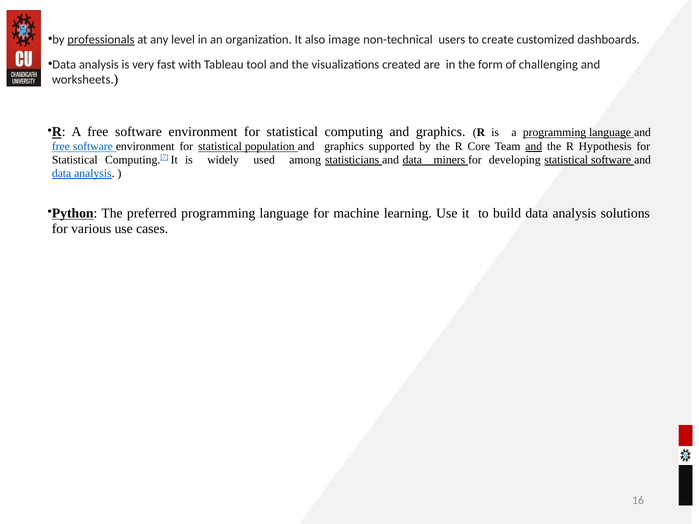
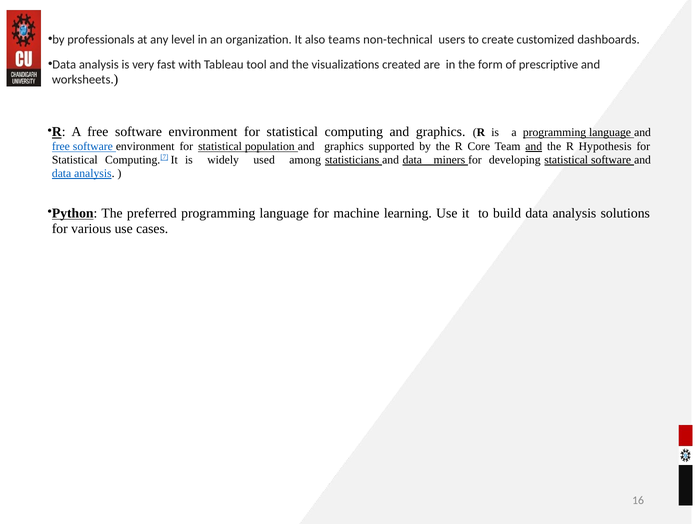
professionals underline: present -> none
image: image -> teams
challenging: challenging -> prescriptive
